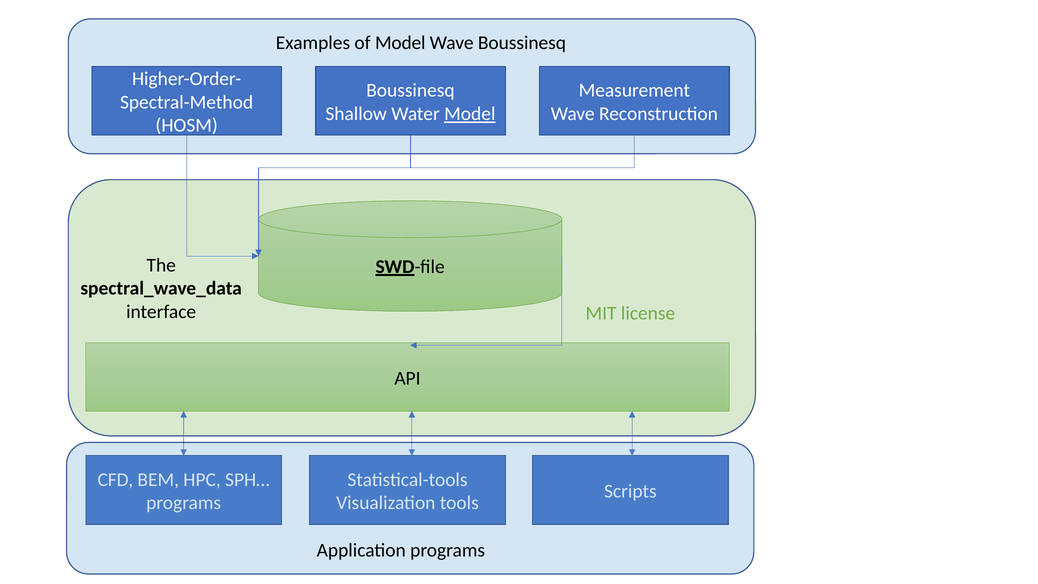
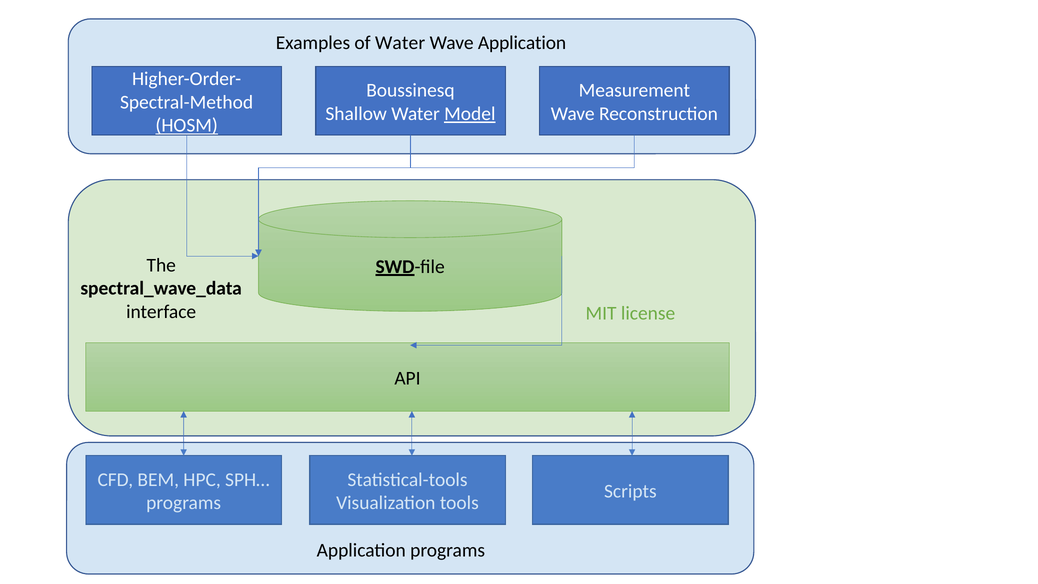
of Model: Model -> Water
Wave Boussinesq: Boussinesq -> Application
HOSM underline: none -> present
